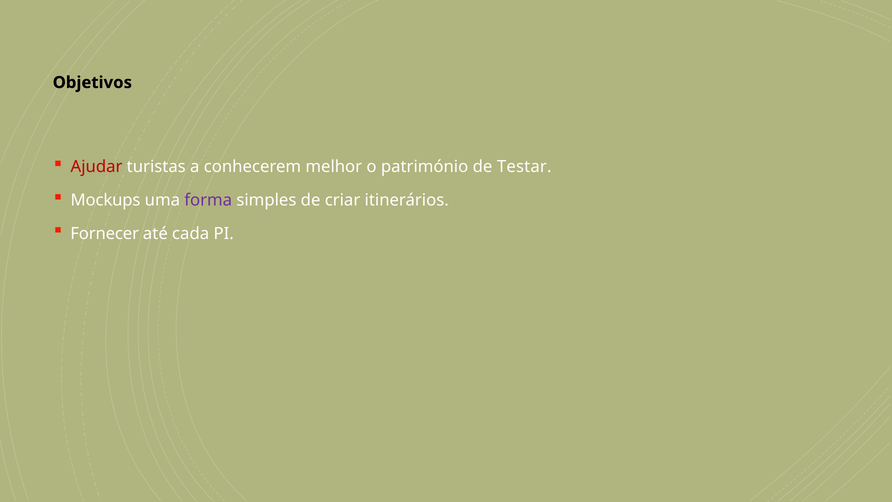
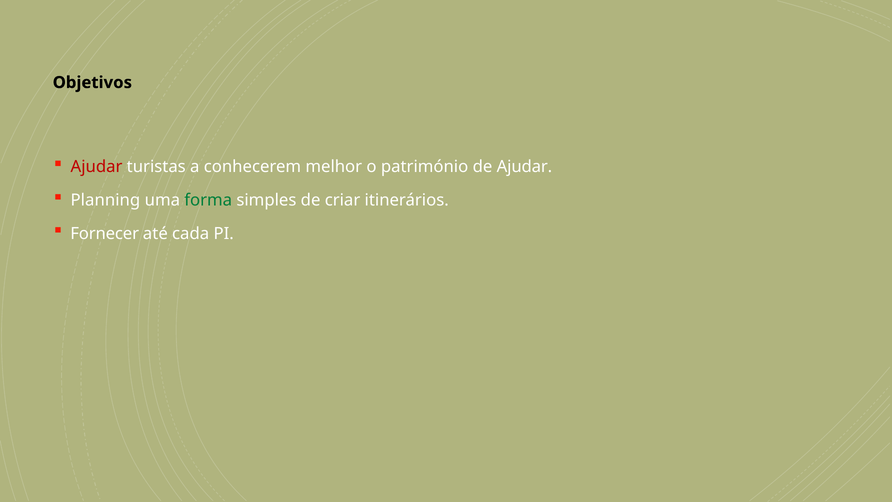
de Testar: Testar -> Ajudar
Mockups: Mockups -> Planning
forma colour: purple -> green
